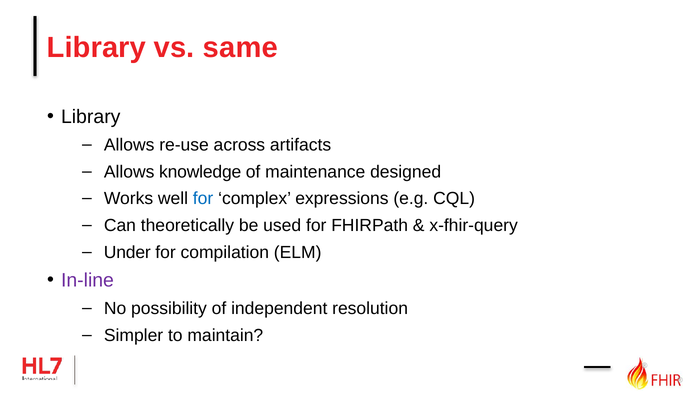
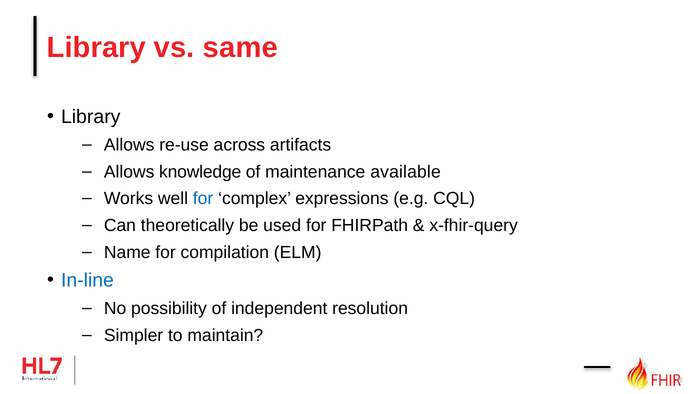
designed: designed -> available
Under: Under -> Name
In-line colour: purple -> blue
